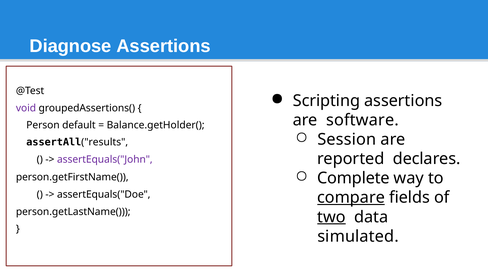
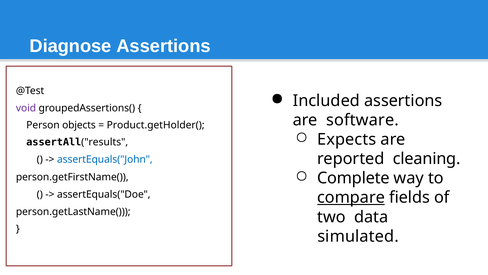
Scripting: Scripting -> Included
default: default -> objects
Balance.getHolder(: Balance.getHolder( -> Product.getHolder(
Session: Session -> Expects
declares: declares -> cleaning
assertEquals("John colour: purple -> blue
two underline: present -> none
